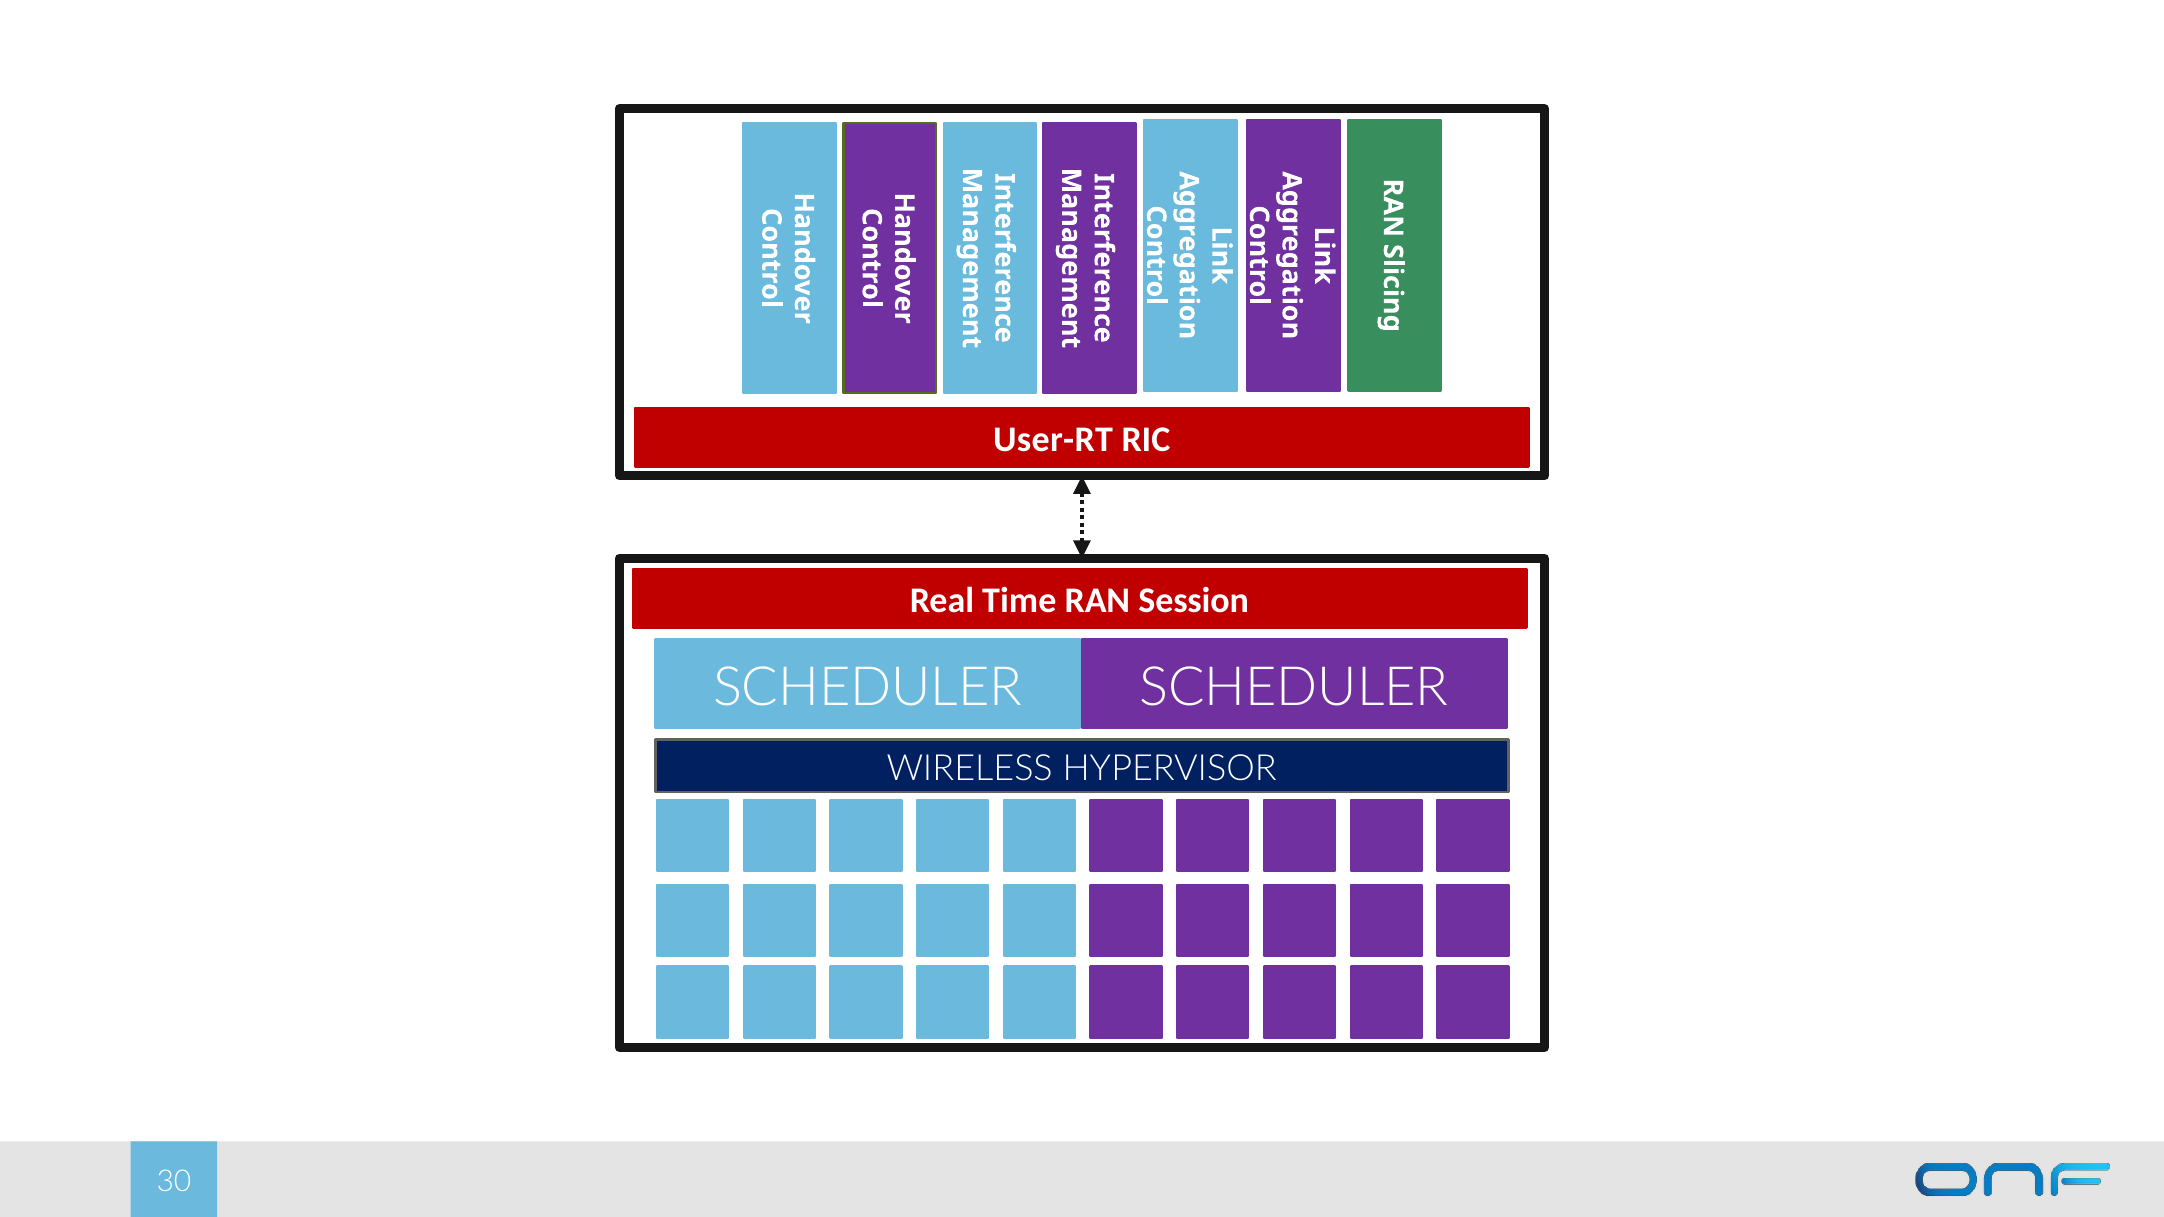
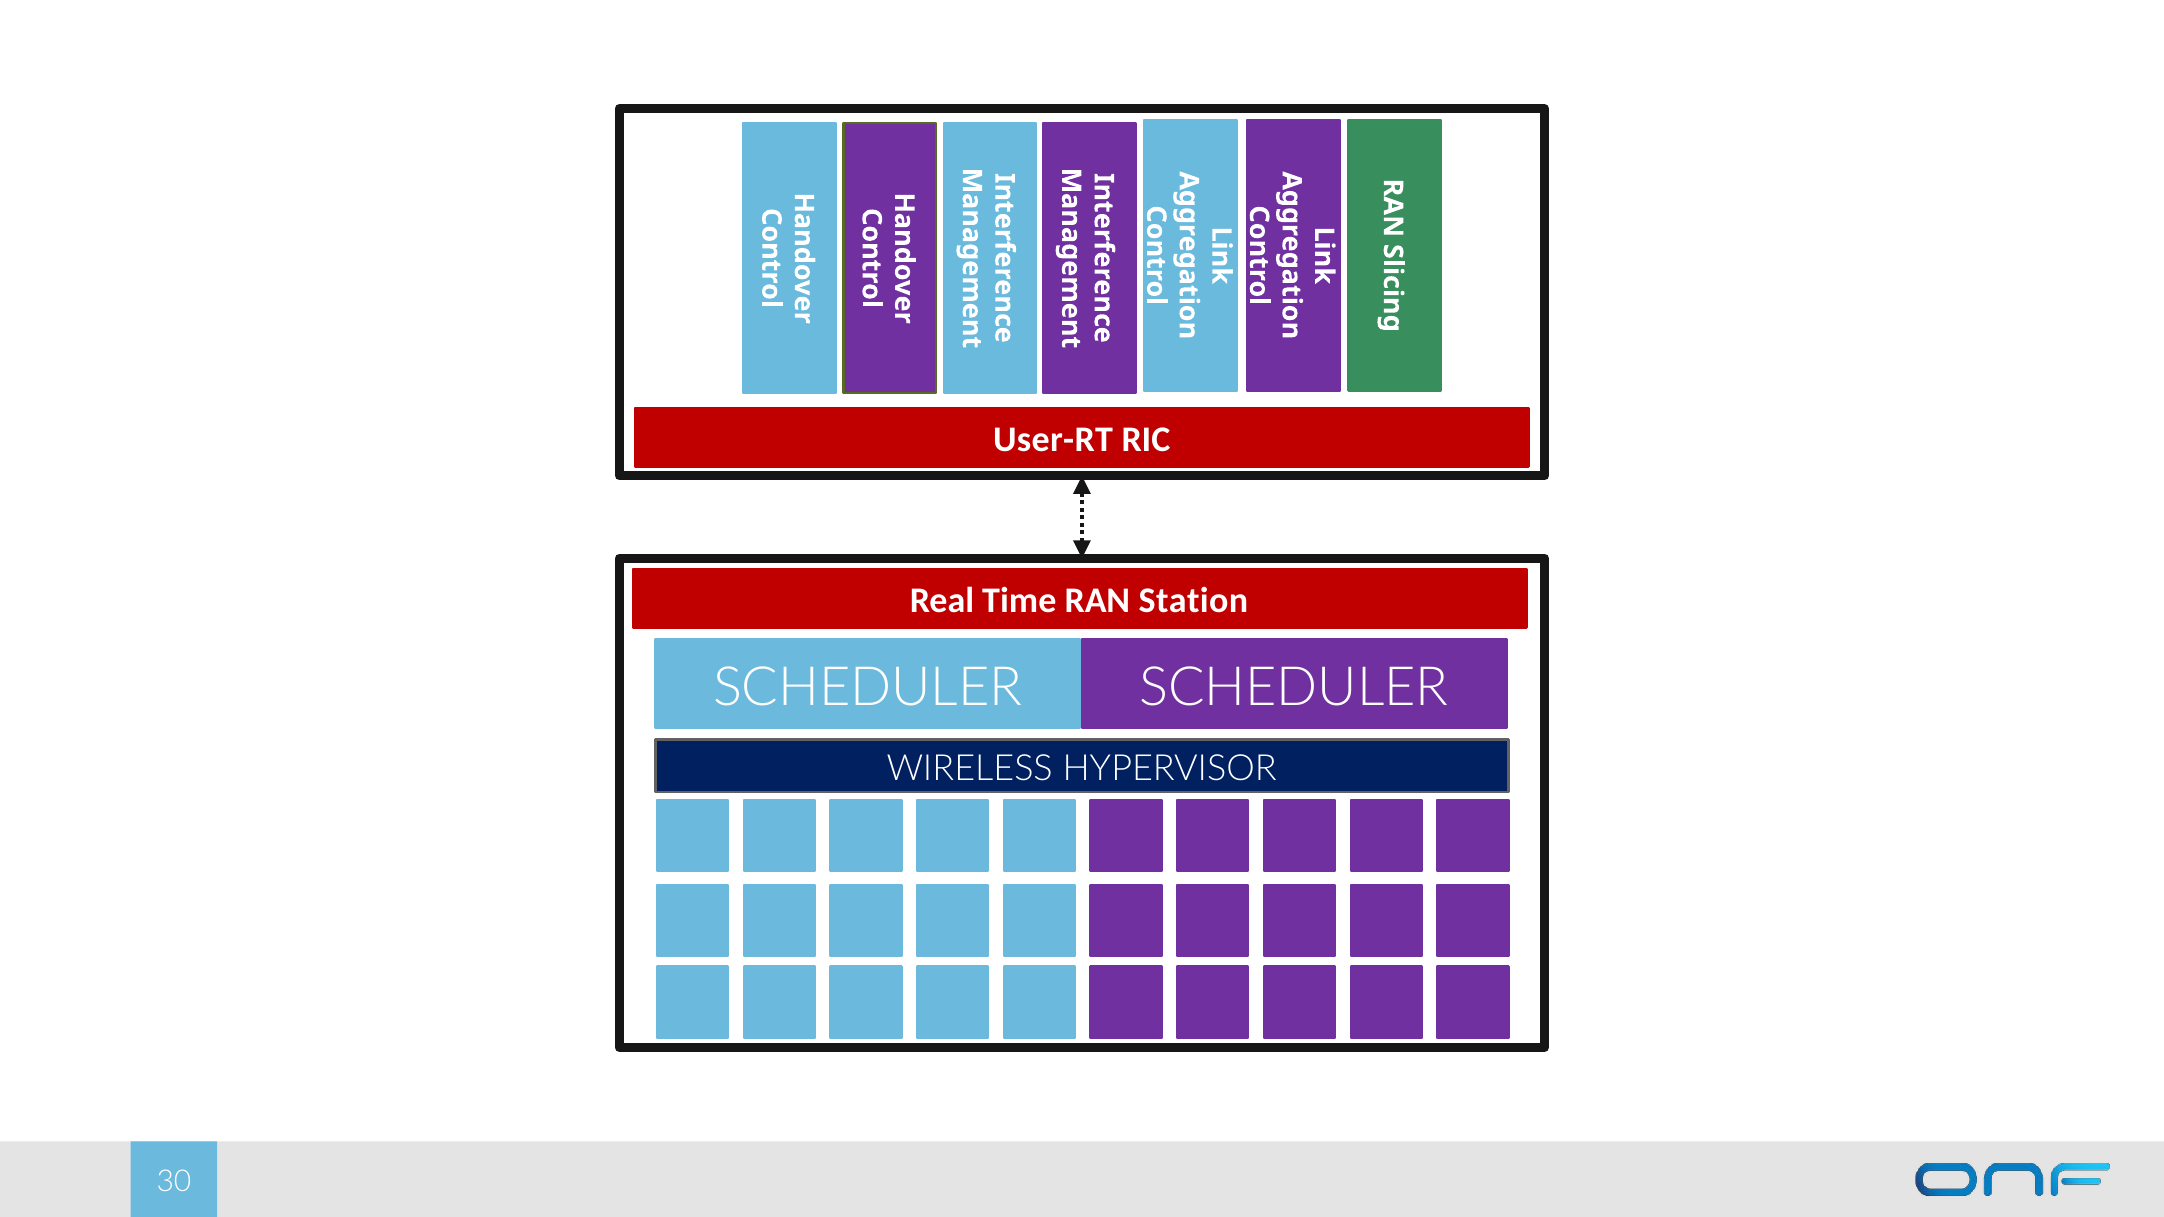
Session: Session -> Station
